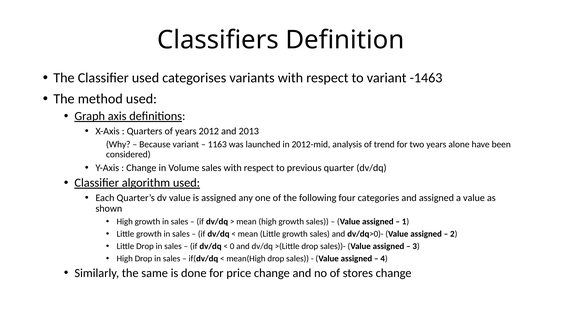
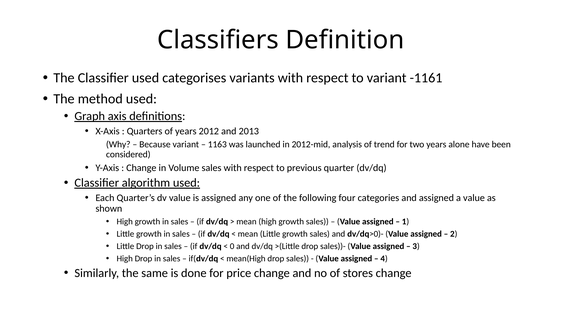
-1463: -1463 -> -1161
